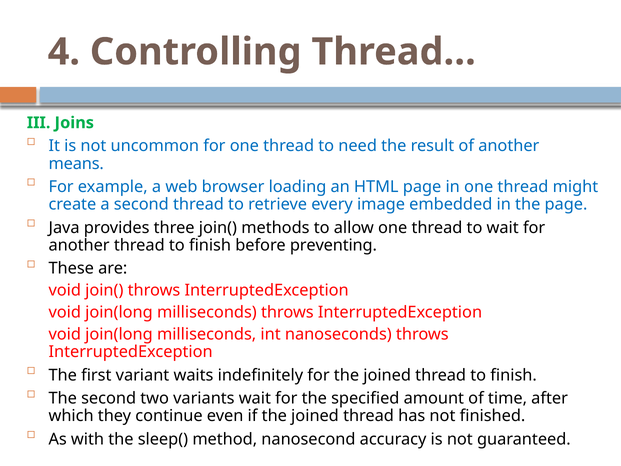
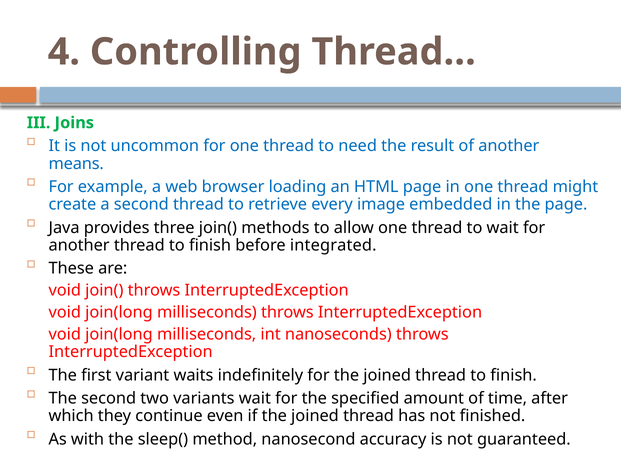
preventing: preventing -> integrated
